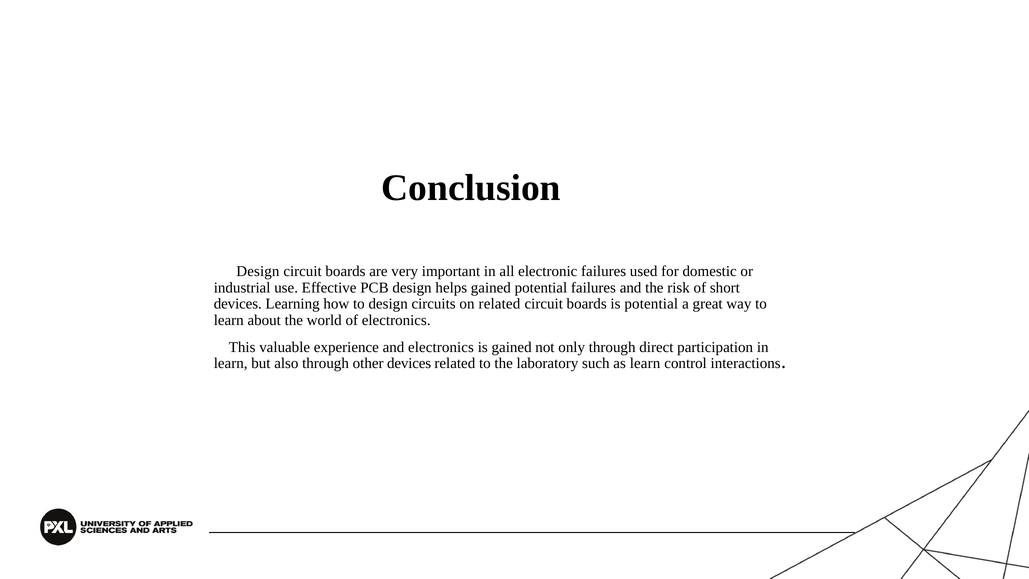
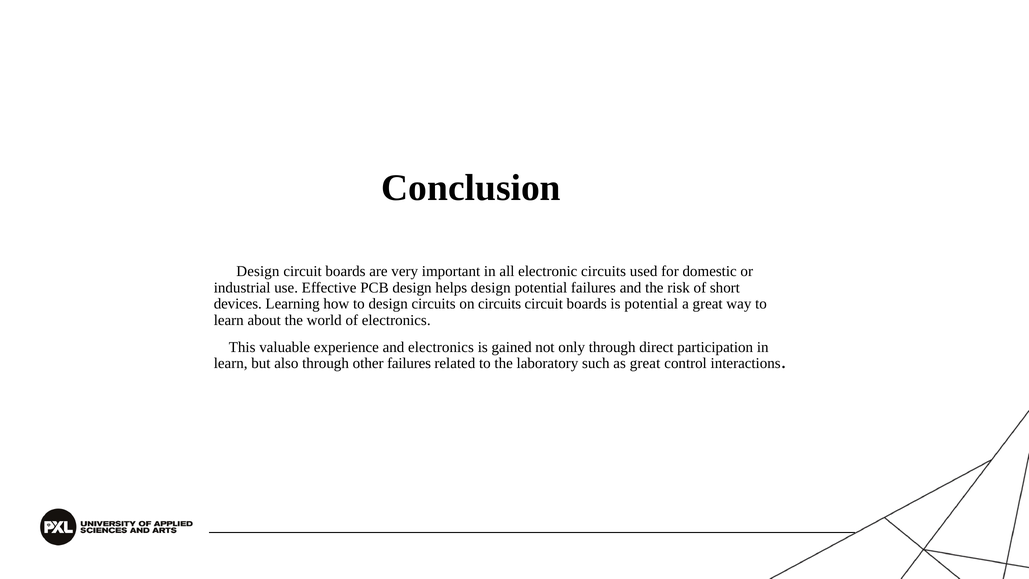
electronic failures: failures -> circuits
helps gained: gained -> design
on related: related -> circuits
other devices: devices -> failures
as learn: learn -> great
